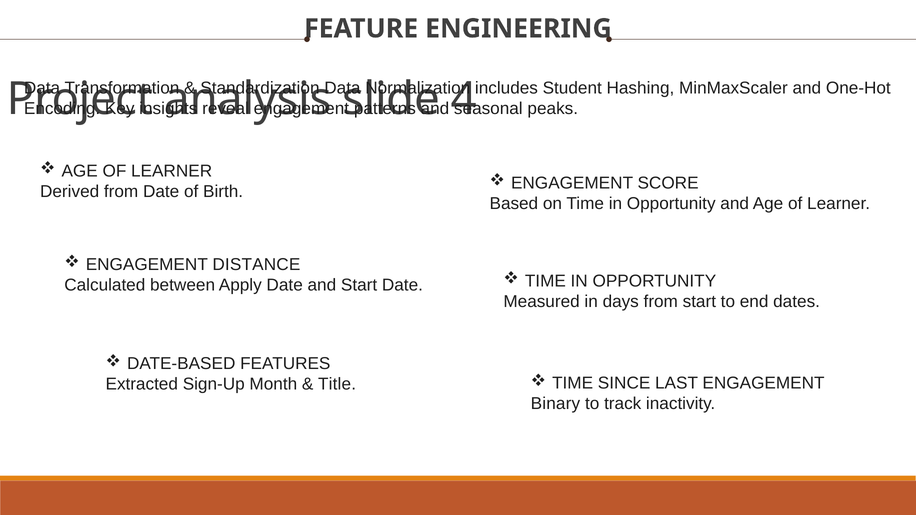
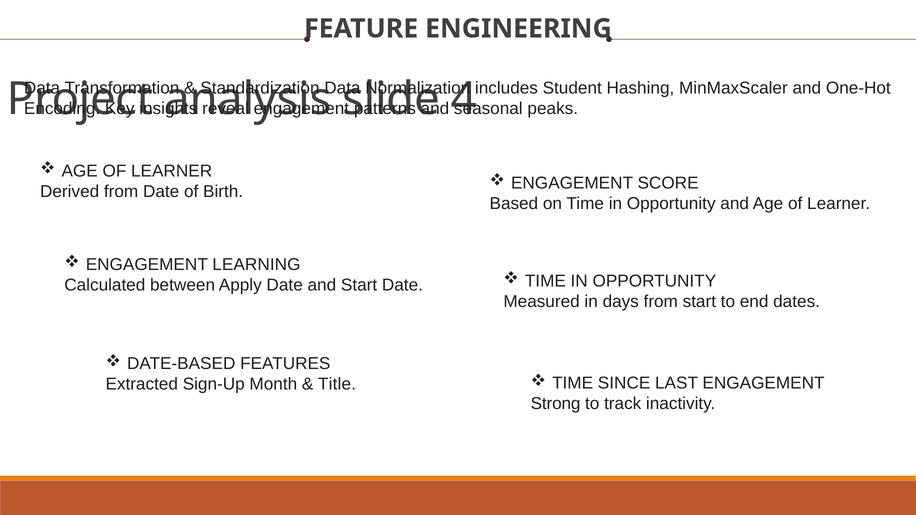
DISTANCE: DISTANCE -> LEARNING
Binary: Binary -> Strong
